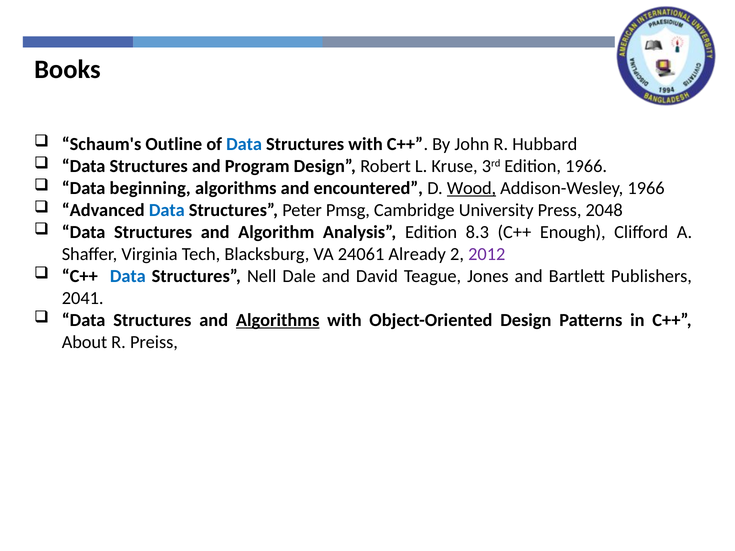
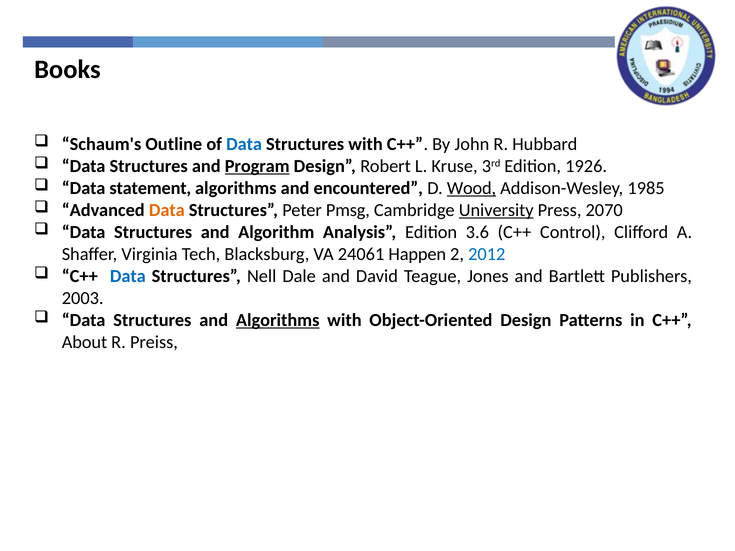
Program underline: none -> present
Edition 1966: 1966 -> 1926
beginning: beginning -> statement
Addison-Wesley 1966: 1966 -> 1985
Data at (167, 210) colour: blue -> orange
University underline: none -> present
2048: 2048 -> 2070
8.3: 8.3 -> 3.6
Enough: Enough -> Control
Already: Already -> Happen
2012 colour: purple -> blue
2041: 2041 -> 2003
